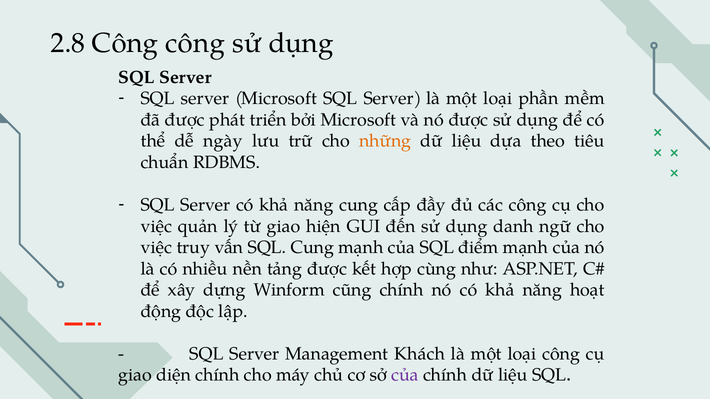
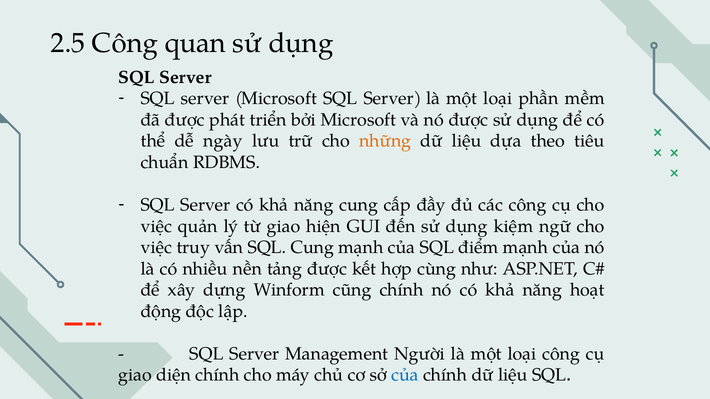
2.8: 2.8 -> 2.5
Công công: công -> quan
danh: danh -> kiệm
Khách: Khách -> Người
của at (405, 376) colour: purple -> blue
